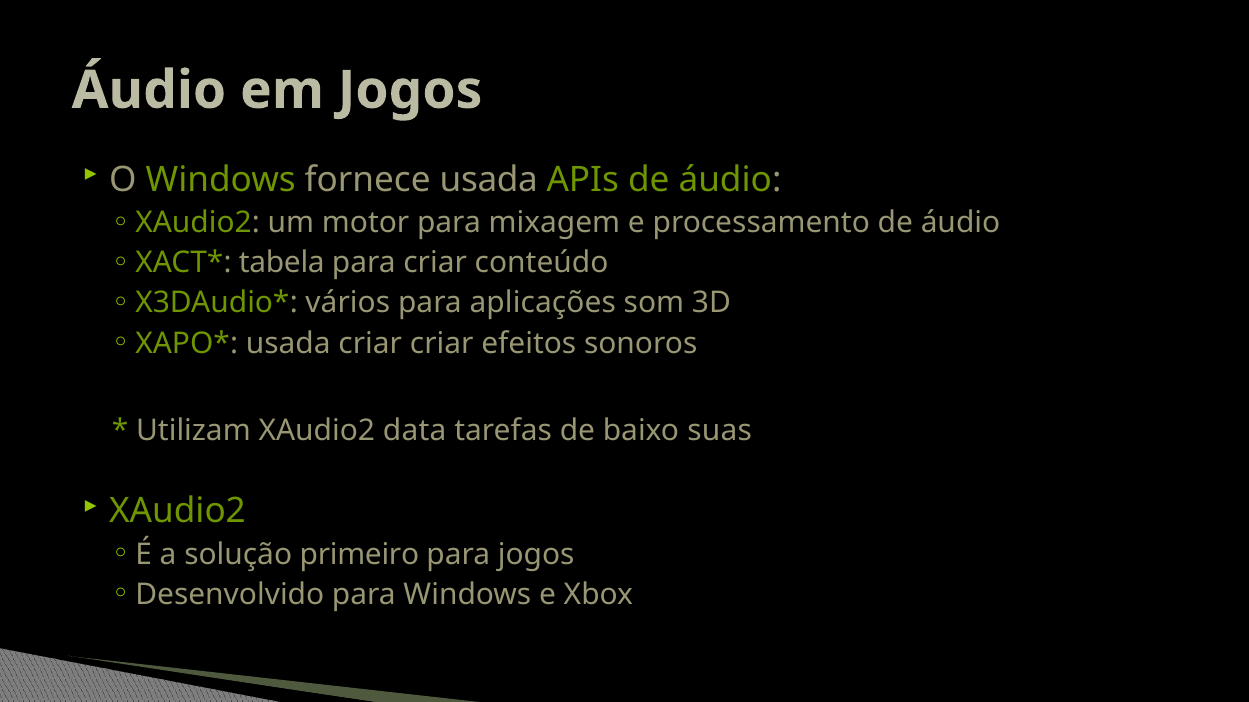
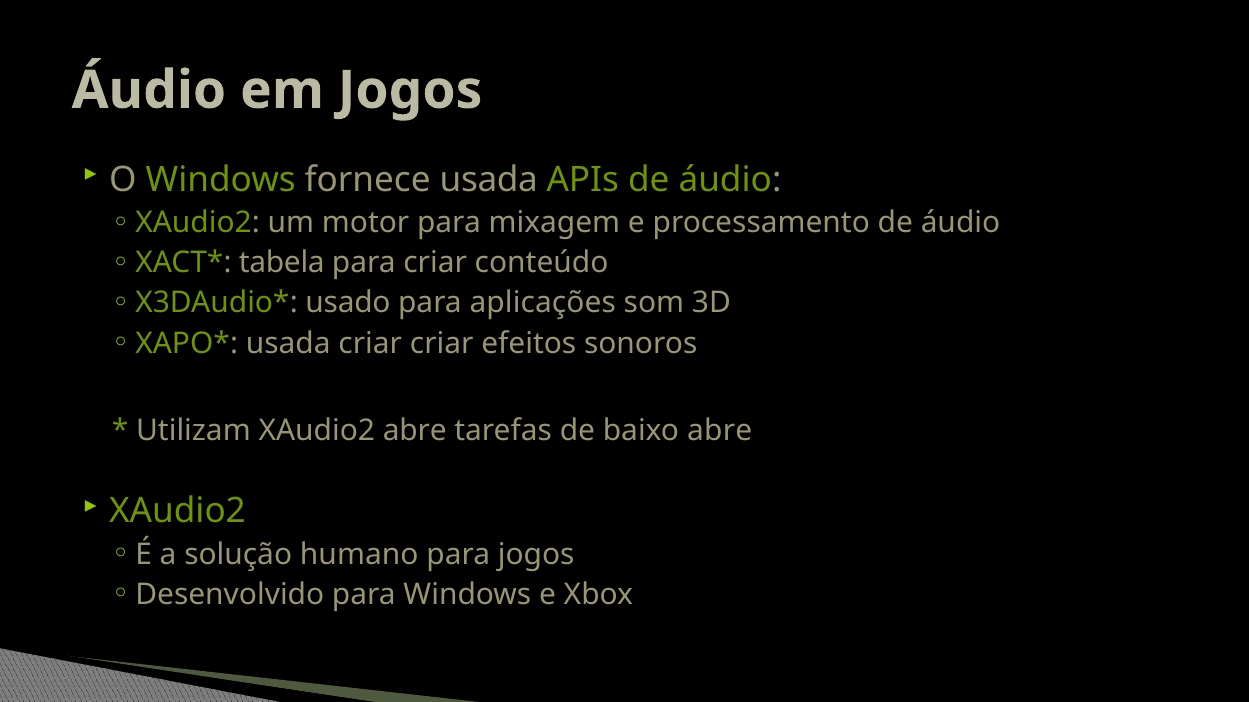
vários: vários -> usado
XAudio2 data: data -> abre
baixo suas: suas -> abre
primeiro: primeiro -> humano
